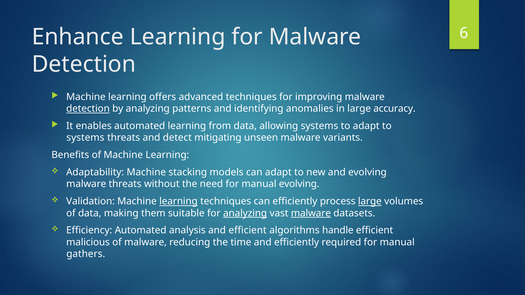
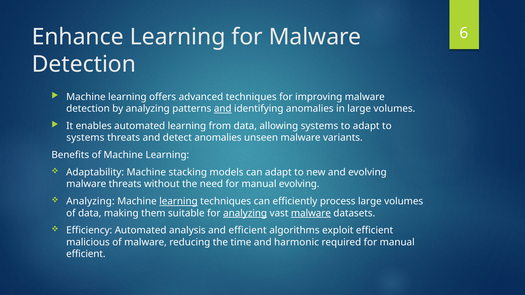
detection at (88, 109) underline: present -> none
and at (223, 109) underline: none -> present
in large accuracy: accuracy -> volumes
detect mitigating: mitigating -> anomalies
Validation at (91, 202): Validation -> Analyzing
large at (370, 202) underline: present -> none
handle: handle -> exploit
and efficiently: efficiently -> harmonic
gathers at (86, 254): gathers -> efficient
